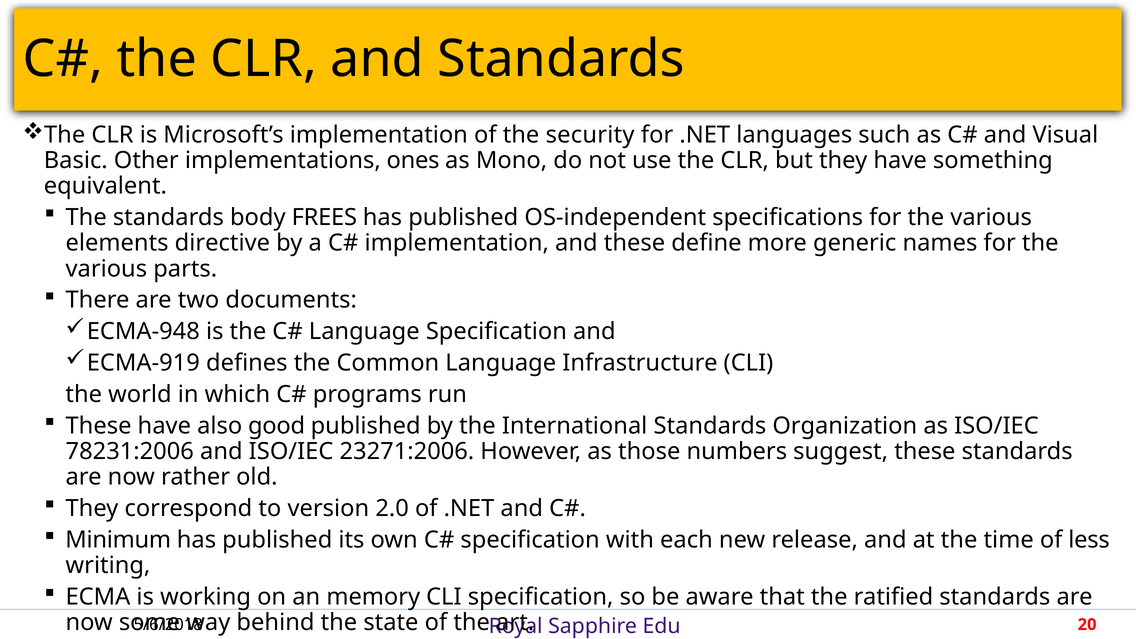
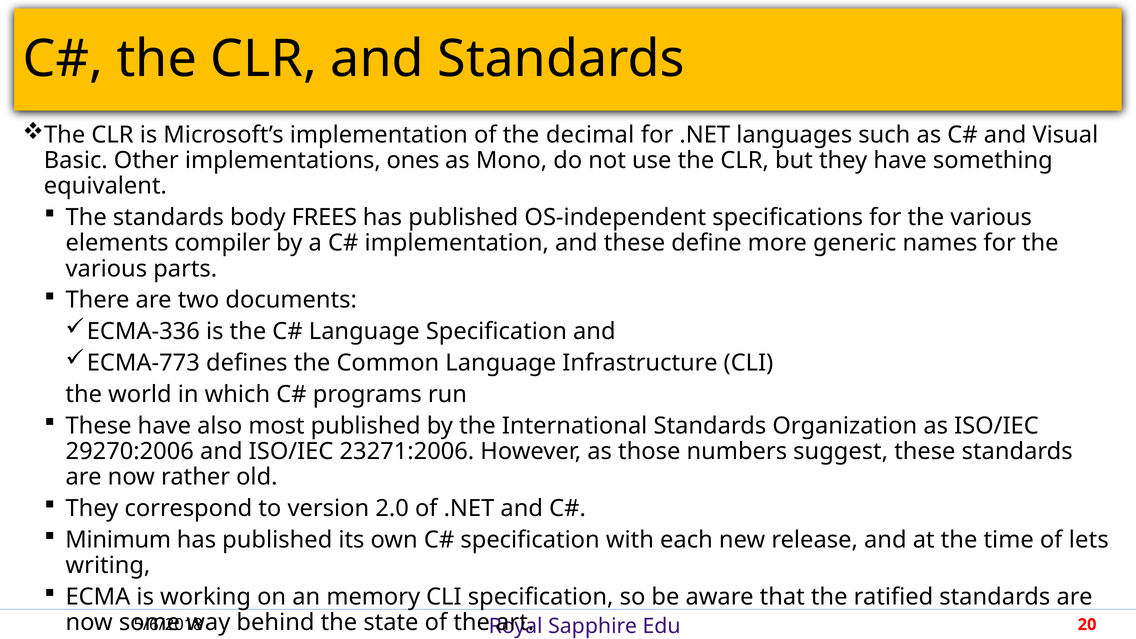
security: security -> decimal
directive: directive -> compiler
ECMA-948: ECMA-948 -> ECMA-336
ECMA-919: ECMA-919 -> ECMA-773
good: good -> most
78231:2006: 78231:2006 -> 29270:2006
less: less -> lets
